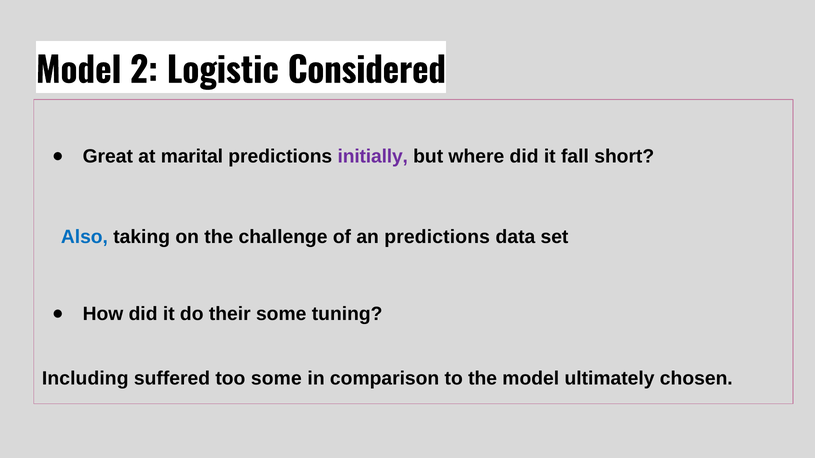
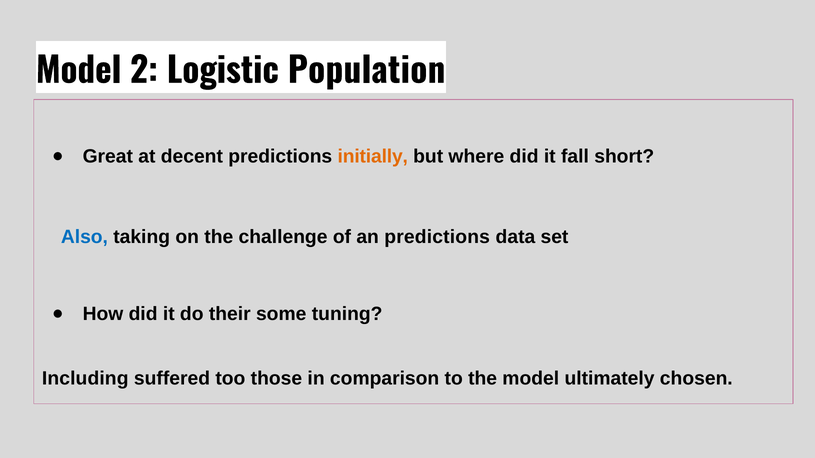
Considered: Considered -> Population
marital: marital -> decent
initially colour: purple -> orange
too some: some -> those
